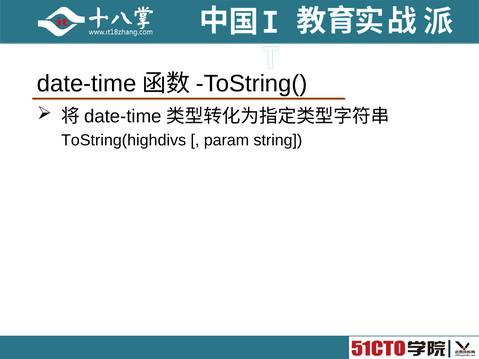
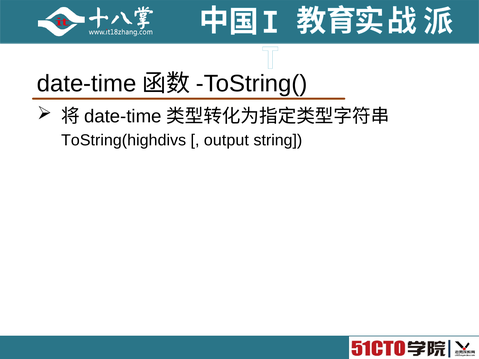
param: param -> output
